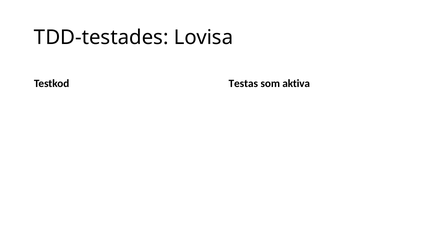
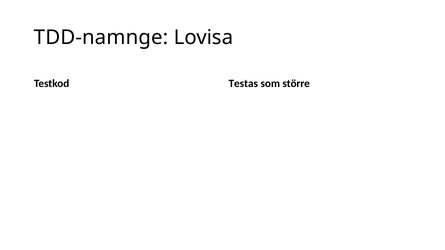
TDD-testades: TDD-testades -> TDD-namnge
aktiva: aktiva -> större
